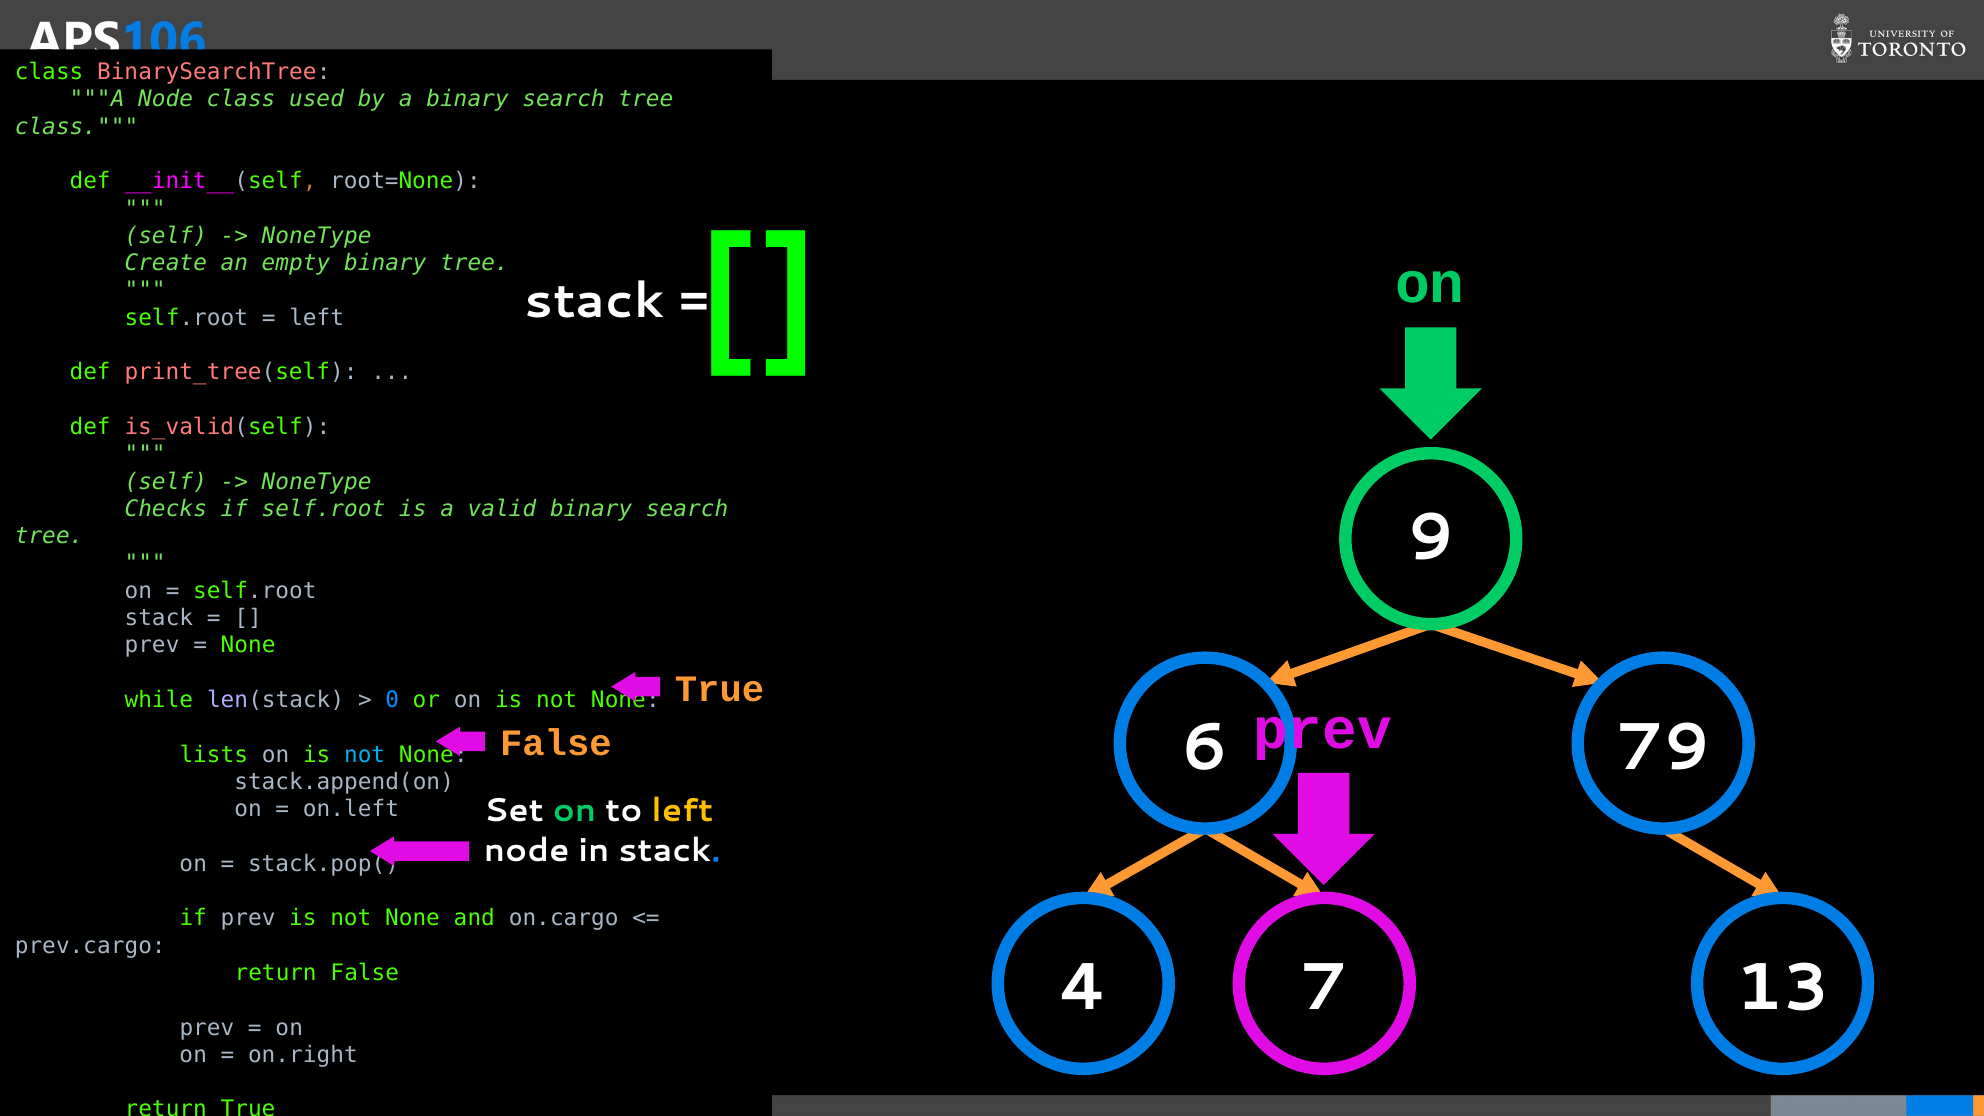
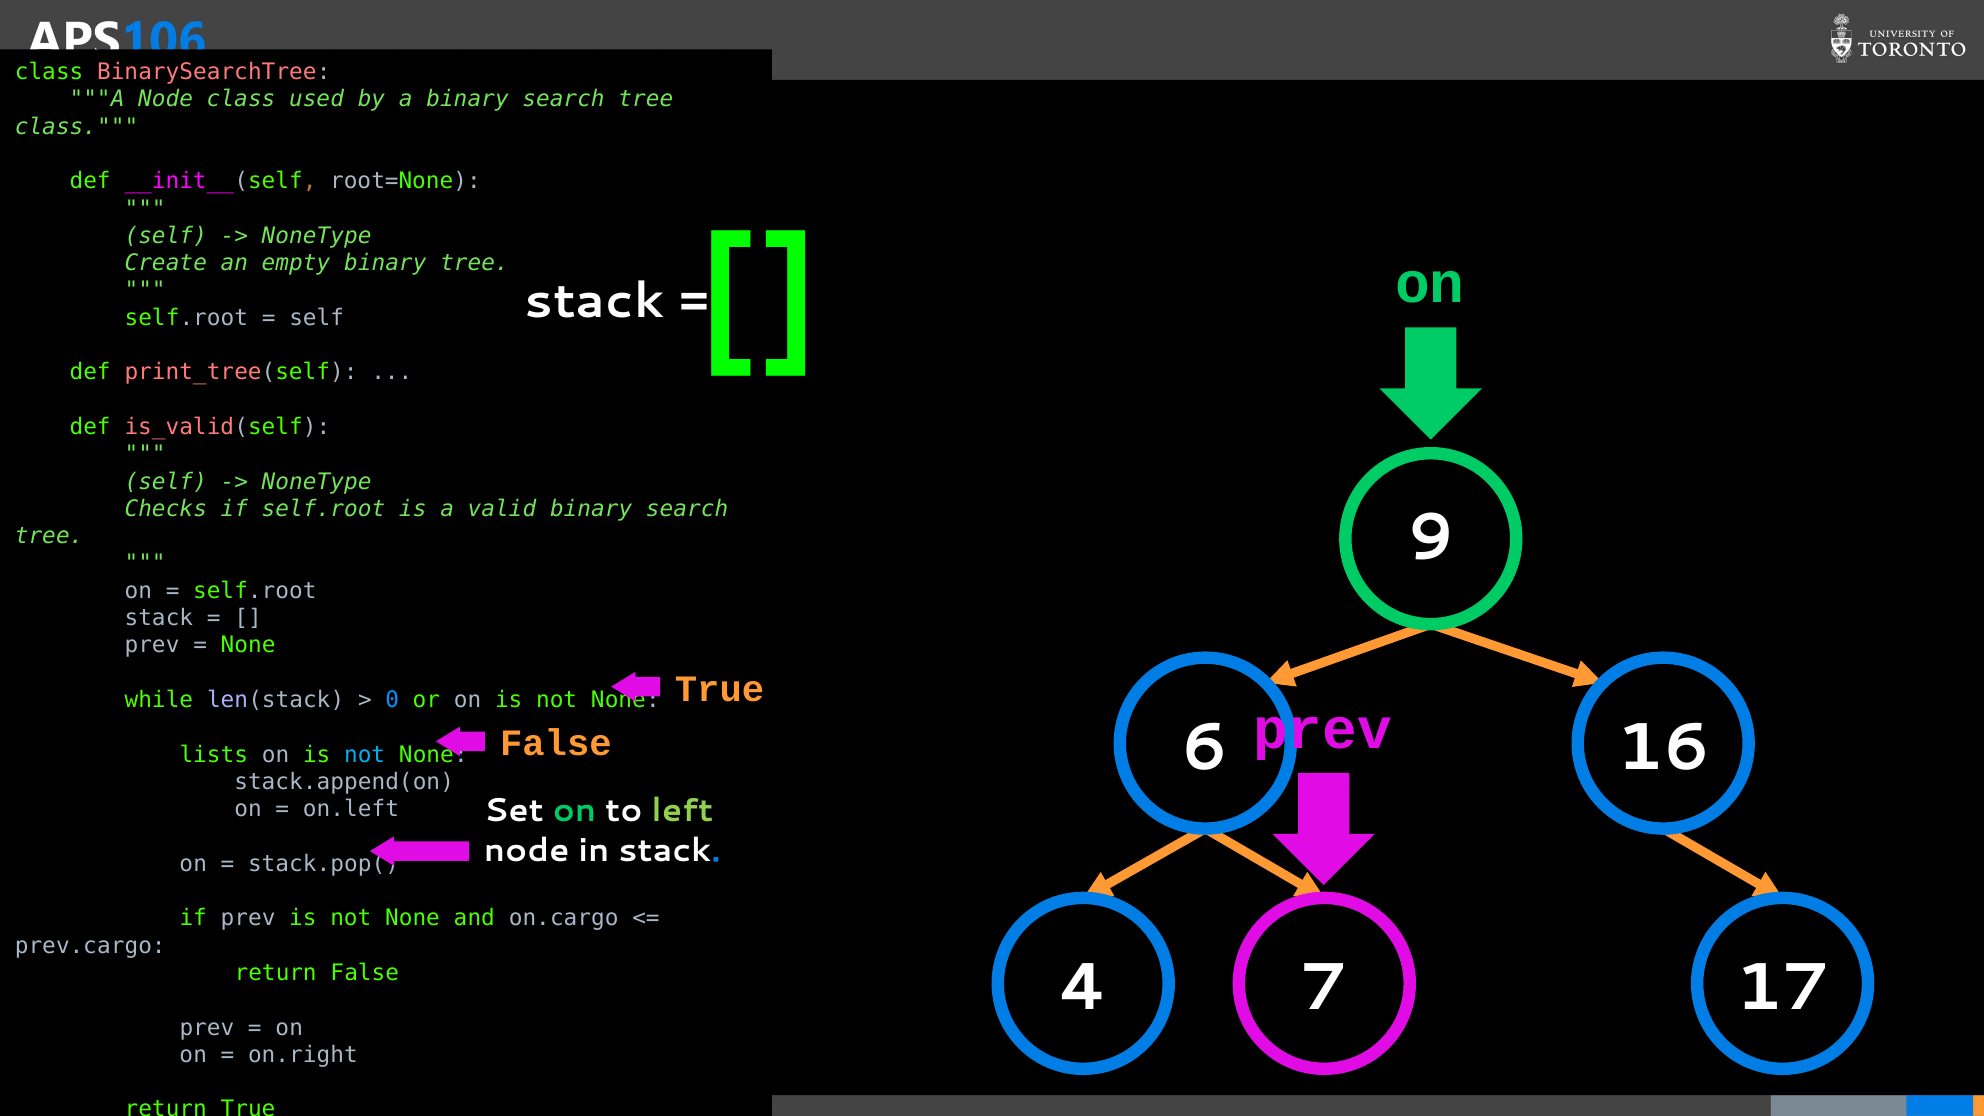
left at (317, 318): left -> self
79: 79 -> 16
left at (682, 811) colour: yellow -> light green
13: 13 -> 17
